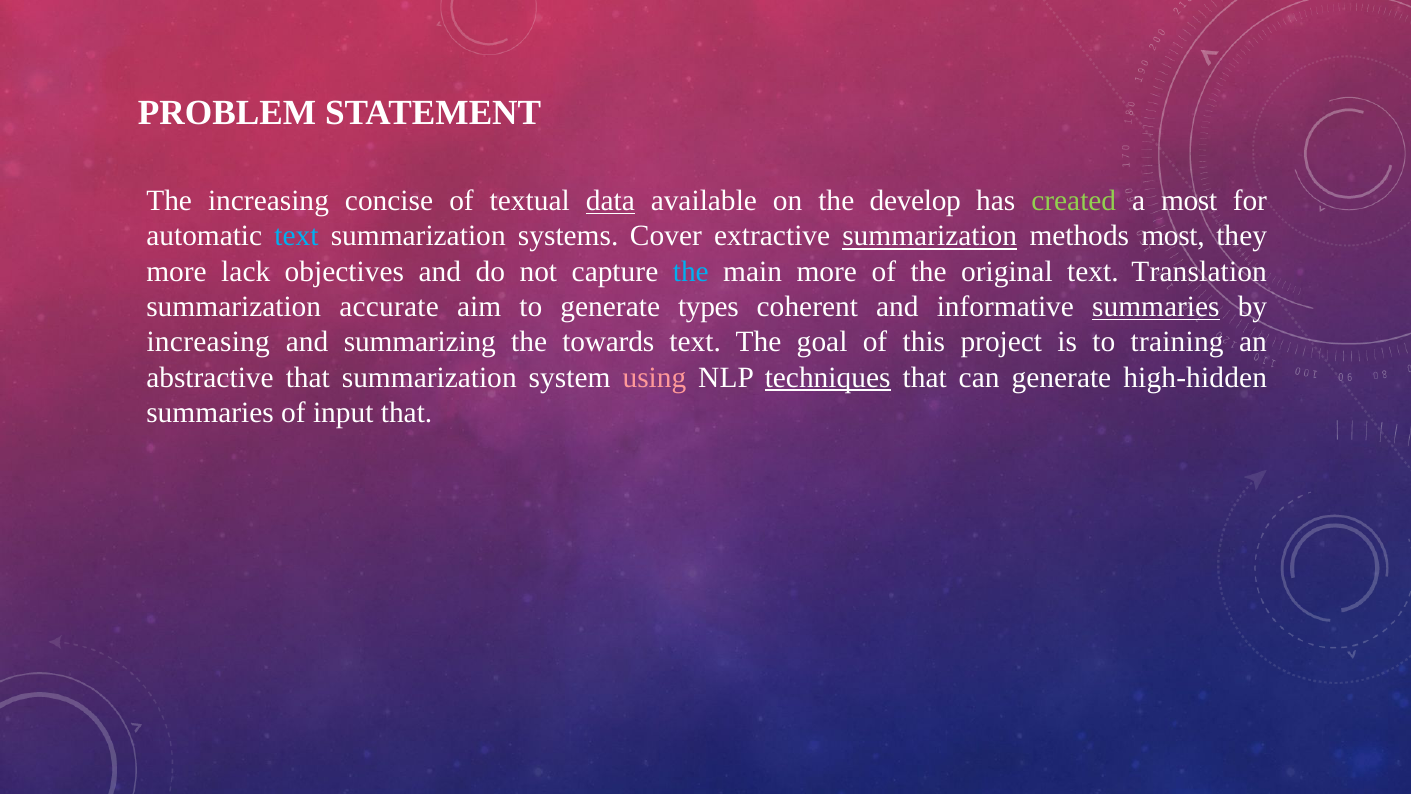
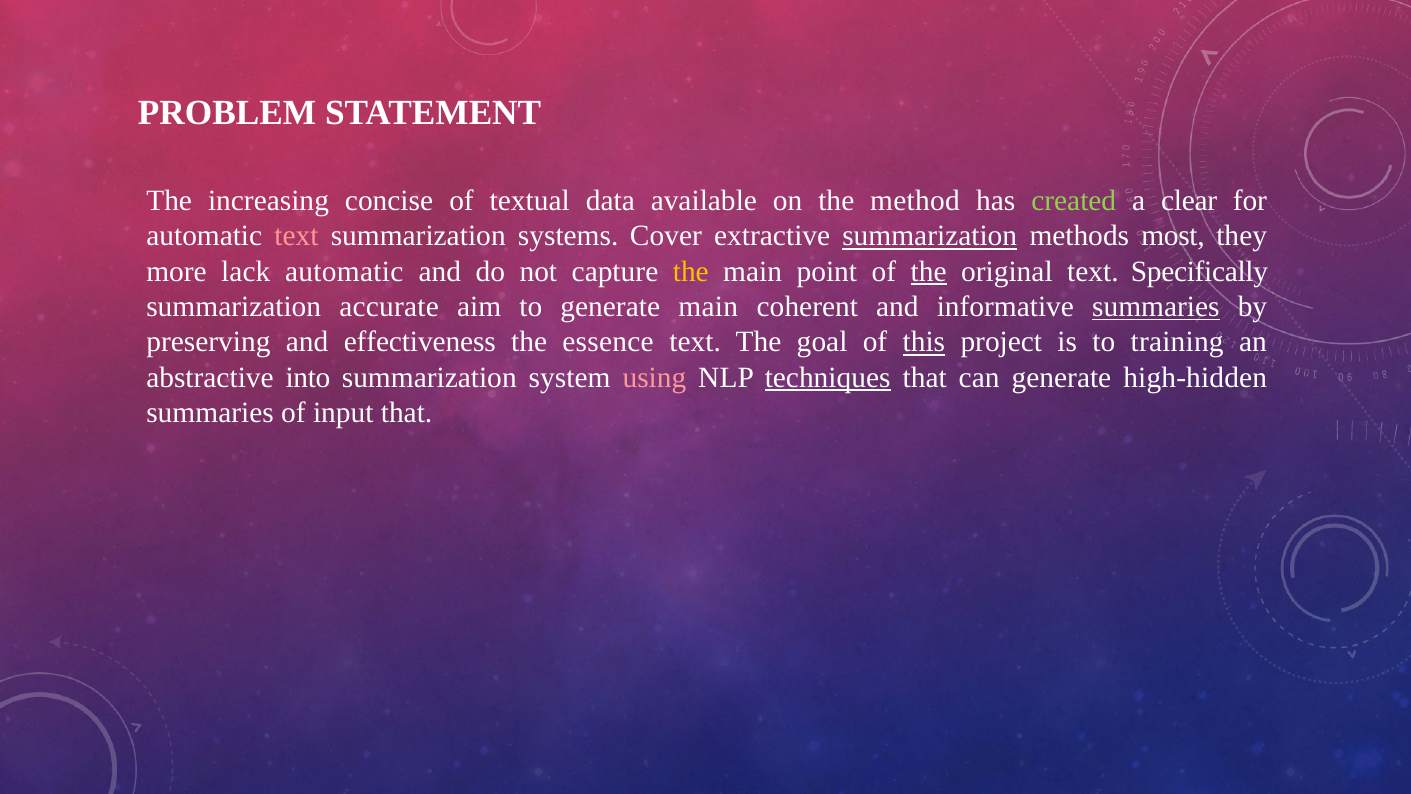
data underline: present -> none
develop: develop -> method
a most: most -> clear
text at (297, 236) colour: light blue -> pink
lack objectives: objectives -> automatic
the at (691, 271) colour: light blue -> yellow
main more: more -> point
the at (929, 271) underline: none -> present
Translation: Translation -> Specifically
generate types: types -> main
increasing at (208, 342): increasing -> preserving
summarizing: summarizing -> effectiveness
towards: towards -> essence
this underline: none -> present
abstractive that: that -> into
